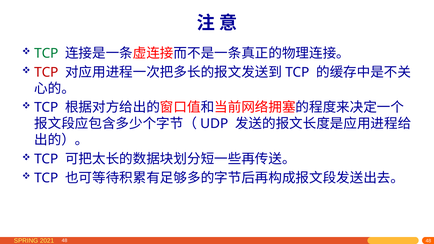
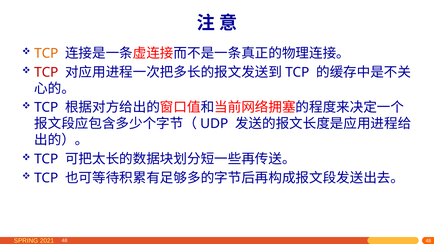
TCP at (46, 53) colour: green -> orange
